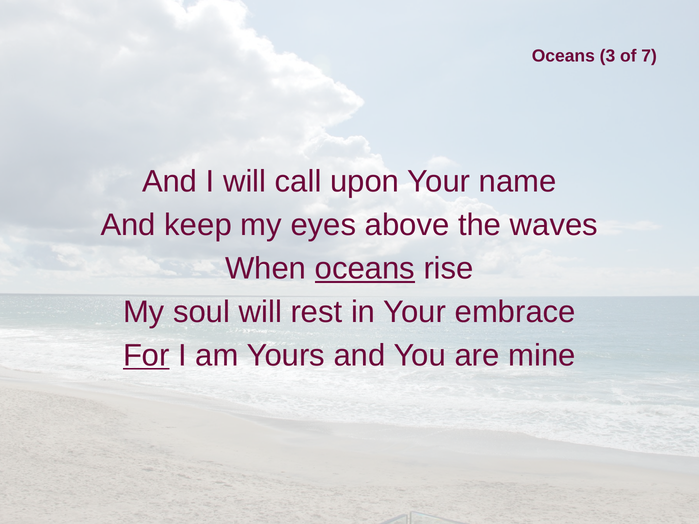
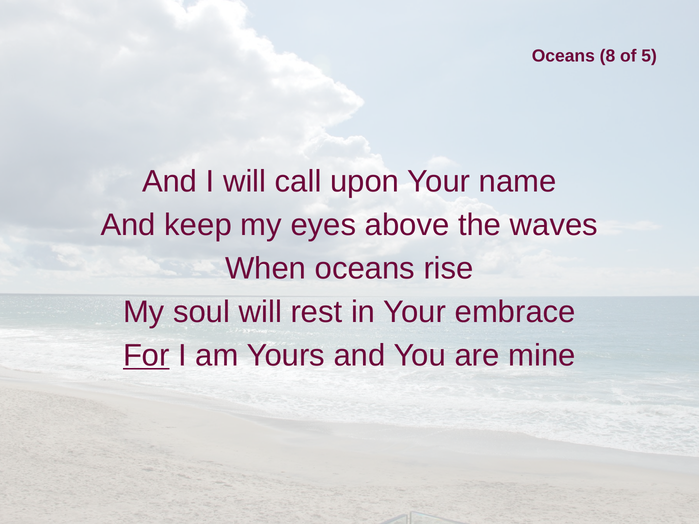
3: 3 -> 8
7: 7 -> 5
oceans at (365, 269) underline: present -> none
